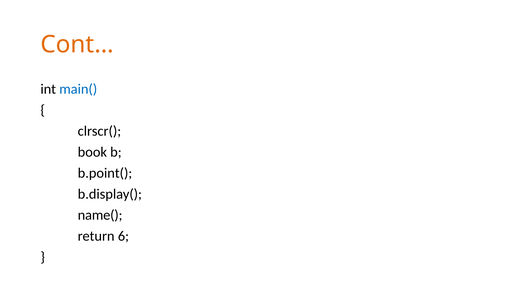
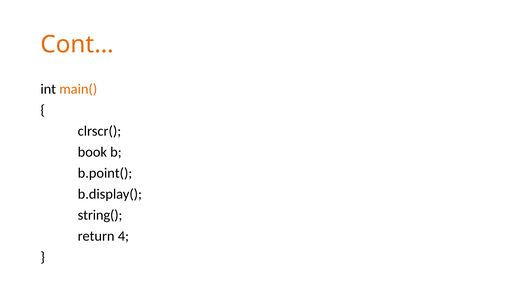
main( colour: blue -> orange
name(: name( -> string(
6: 6 -> 4
